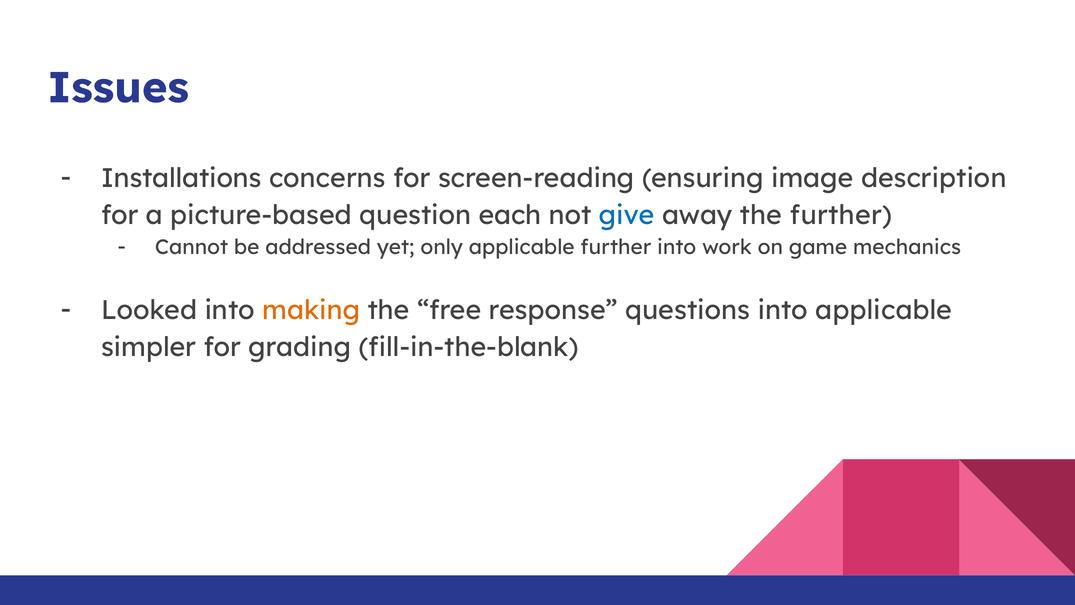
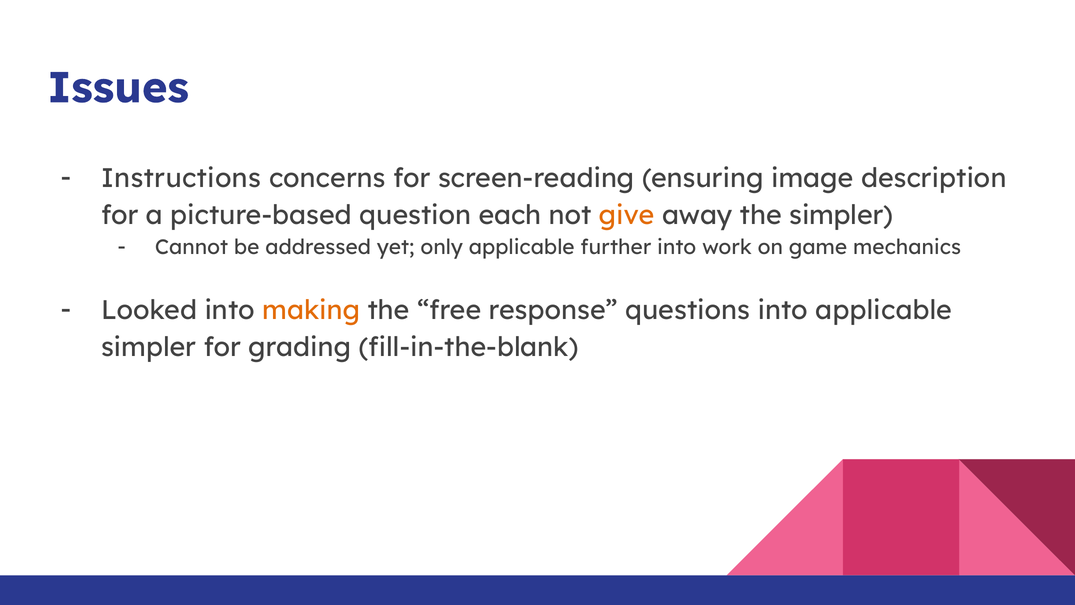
Installations: Installations -> Instructions
give colour: blue -> orange
the further: further -> simpler
